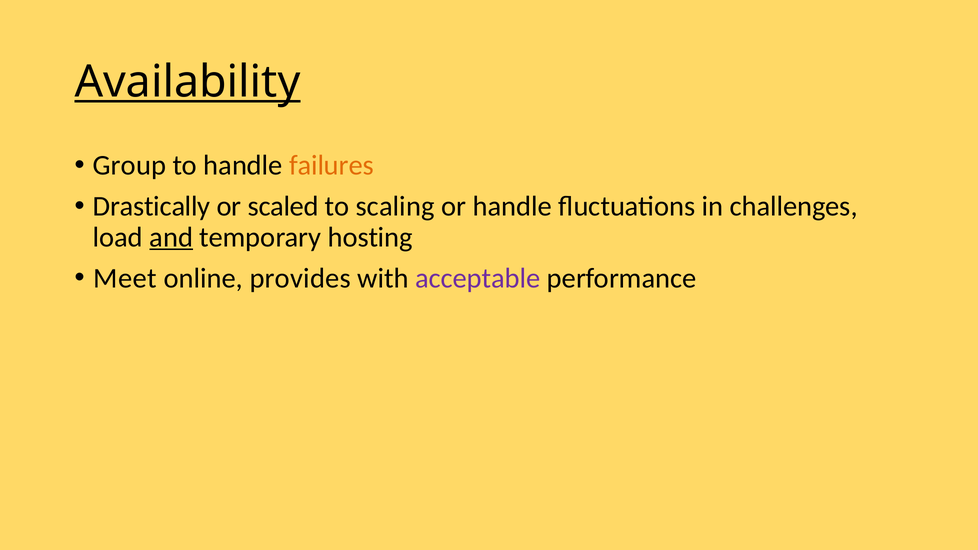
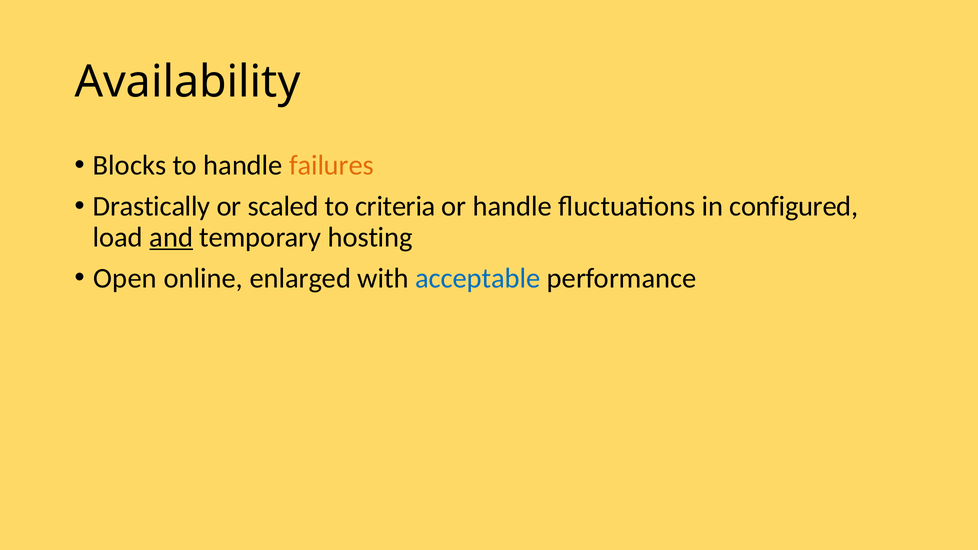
Availability underline: present -> none
Group: Group -> Blocks
scaling: scaling -> criteria
challenges: challenges -> configured
Meet: Meet -> Open
provides: provides -> enlarged
acceptable colour: purple -> blue
